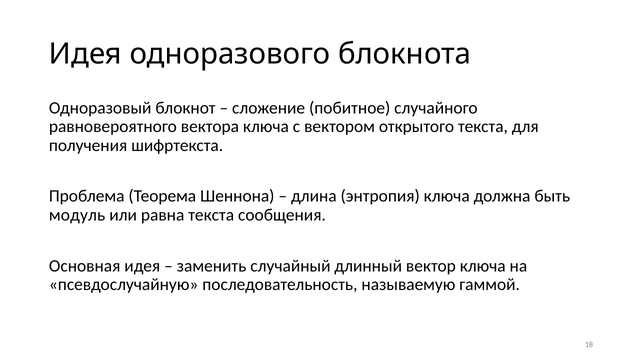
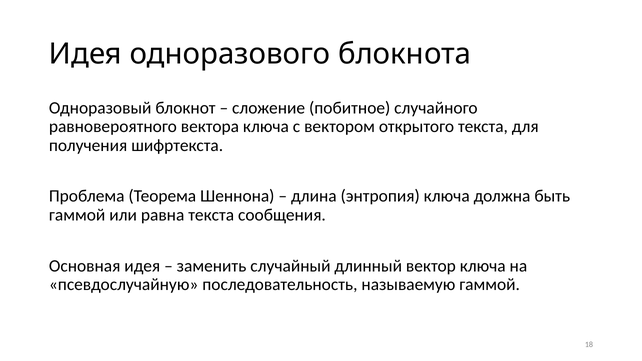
модуль at (77, 215): модуль -> гаммой
